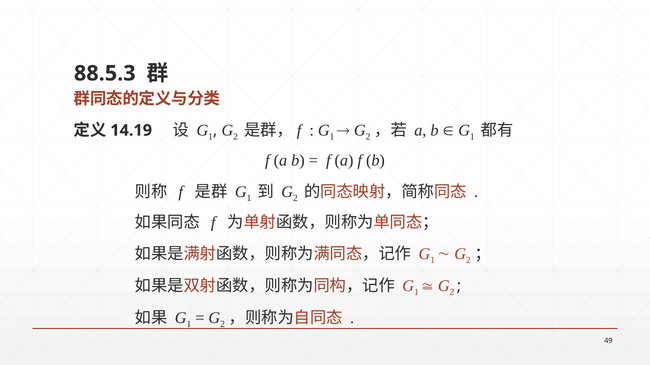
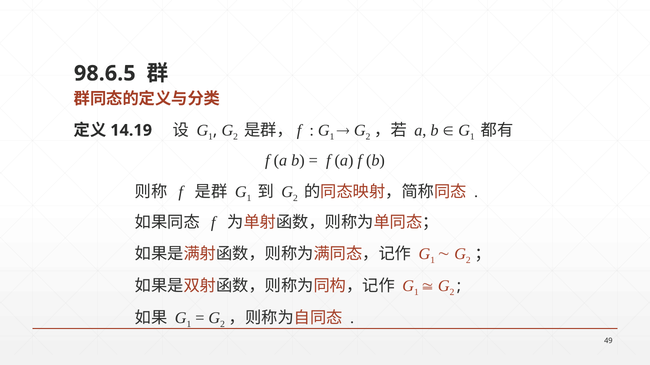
88.5.3: 88.5.3 -> 98.6.5
